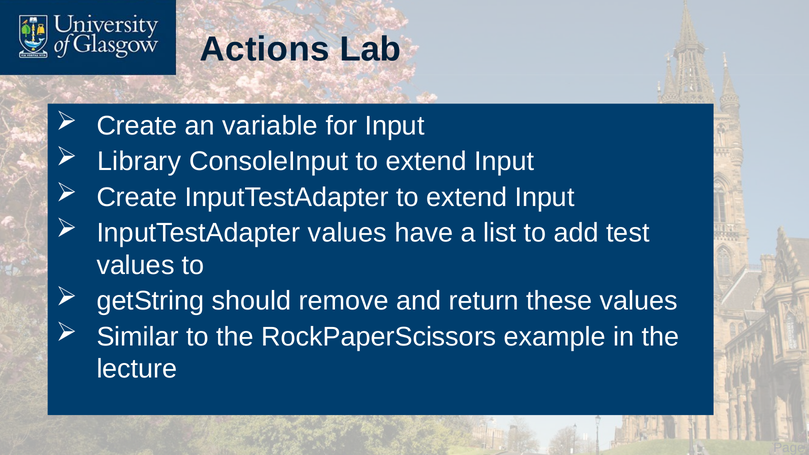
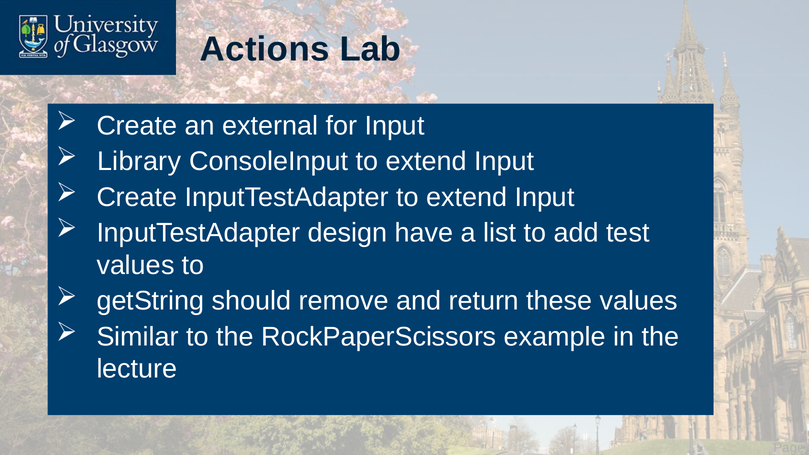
variable: variable -> external
InputTestAdapter values: values -> design
